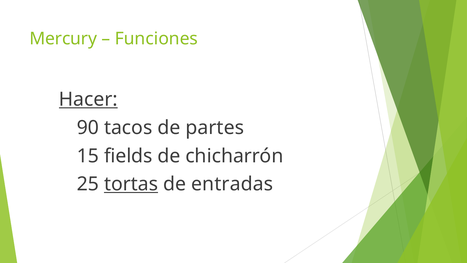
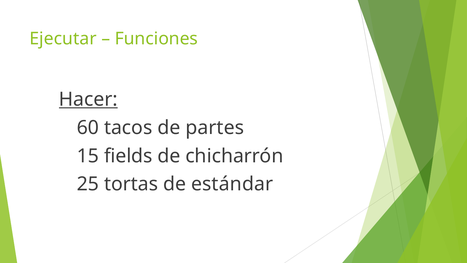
Mercury: Mercury -> Ejecutar
90: 90 -> 60
tortas underline: present -> none
entradas: entradas -> estándar
